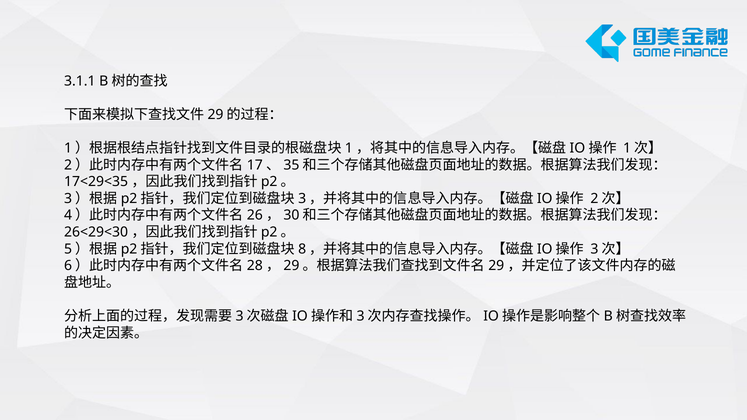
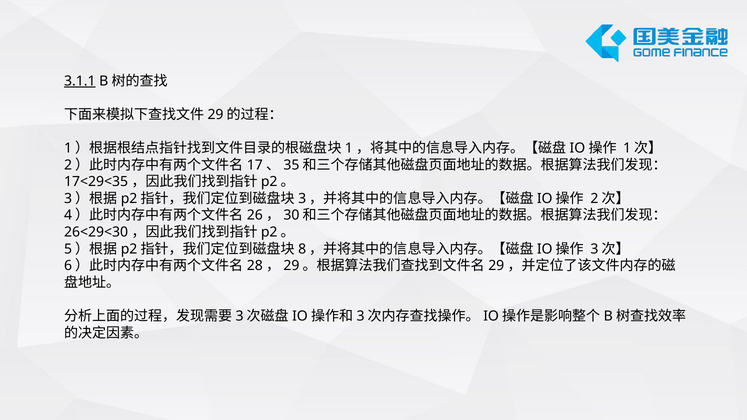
3.1.1 underline: none -> present
